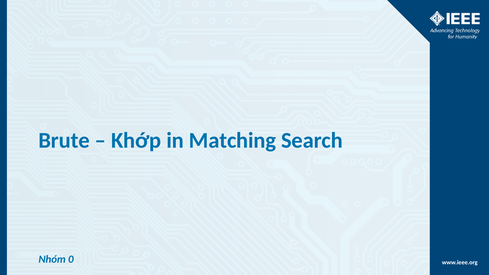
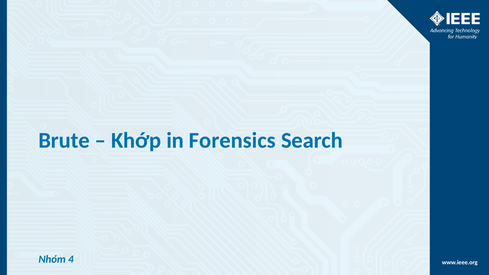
Matching: Matching -> Forensics
0: 0 -> 4
